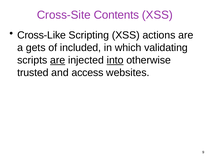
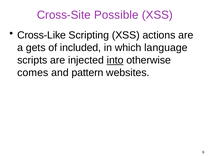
Contents: Contents -> Possible
validating: validating -> language
are at (58, 60) underline: present -> none
trusted: trusted -> comes
access: access -> pattern
